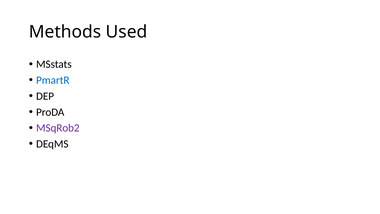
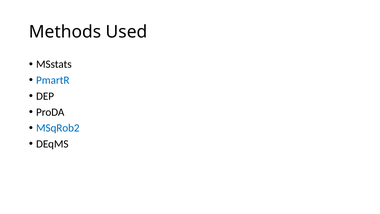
MSqRob2 colour: purple -> blue
